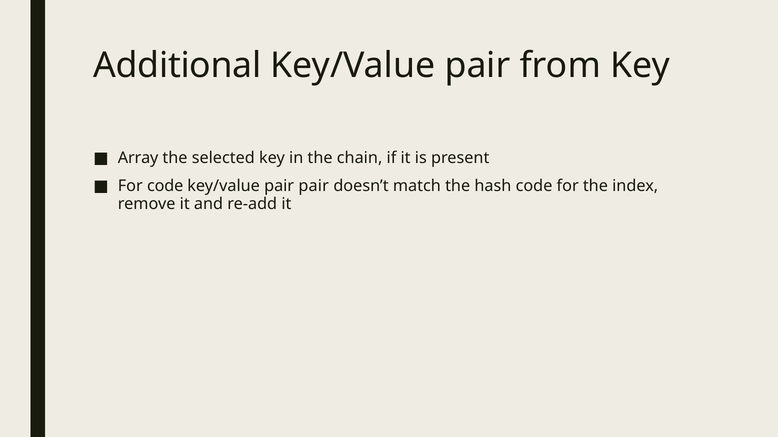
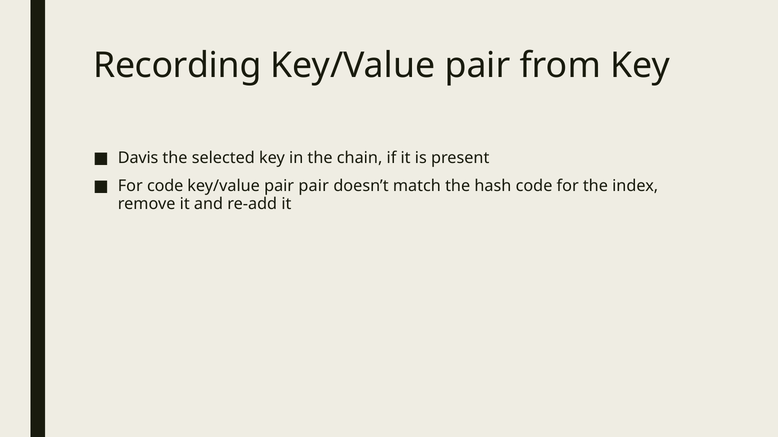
Additional: Additional -> Recording
Array: Array -> Davis
